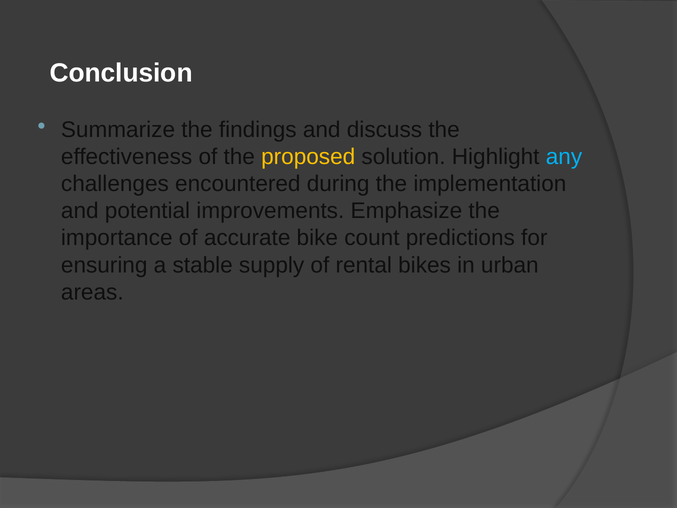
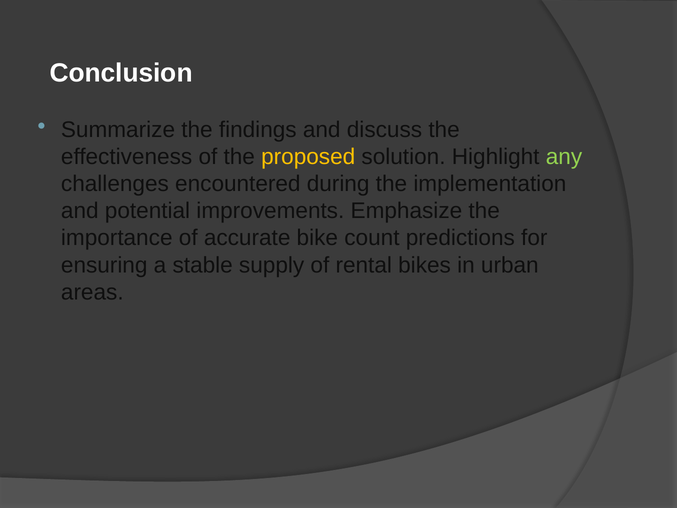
any colour: light blue -> light green
